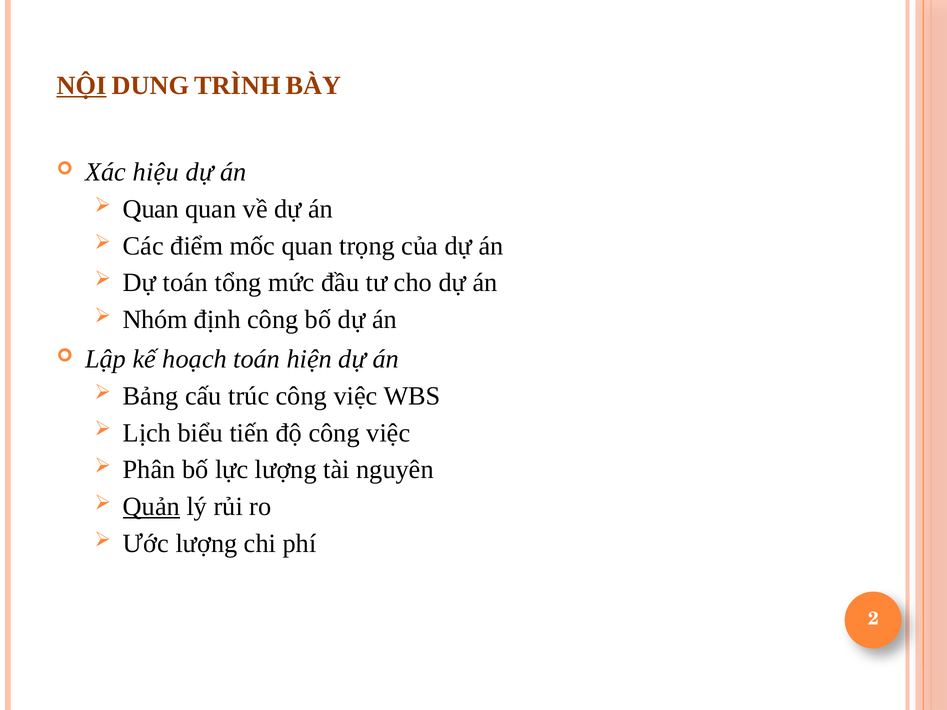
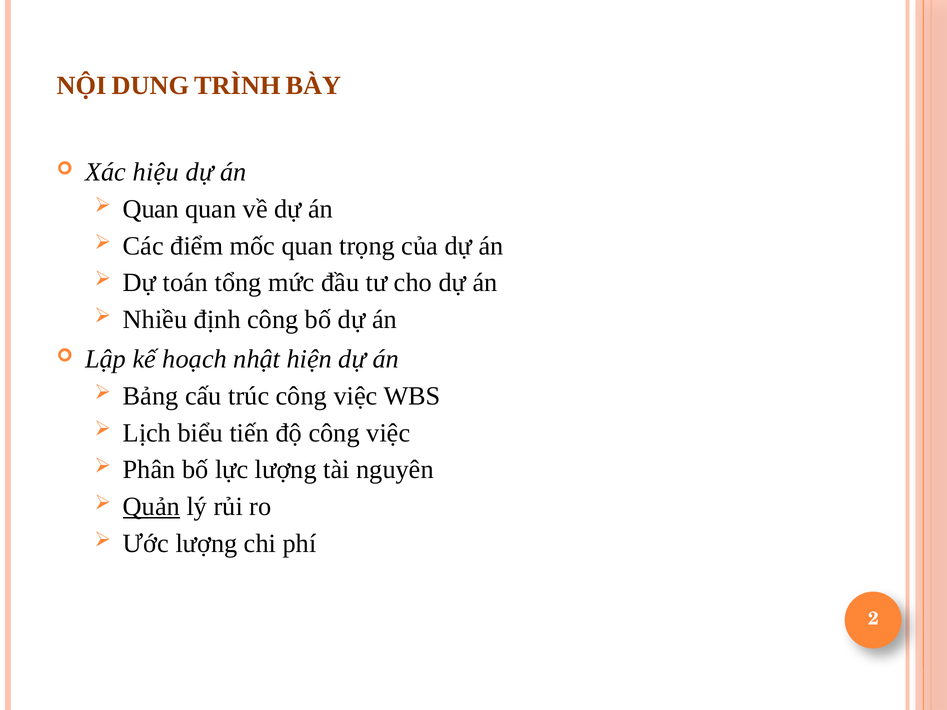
NỘI underline: present -> none
Nhóm: Nhóm -> Nhiều
hoạch toán: toán -> nhật
